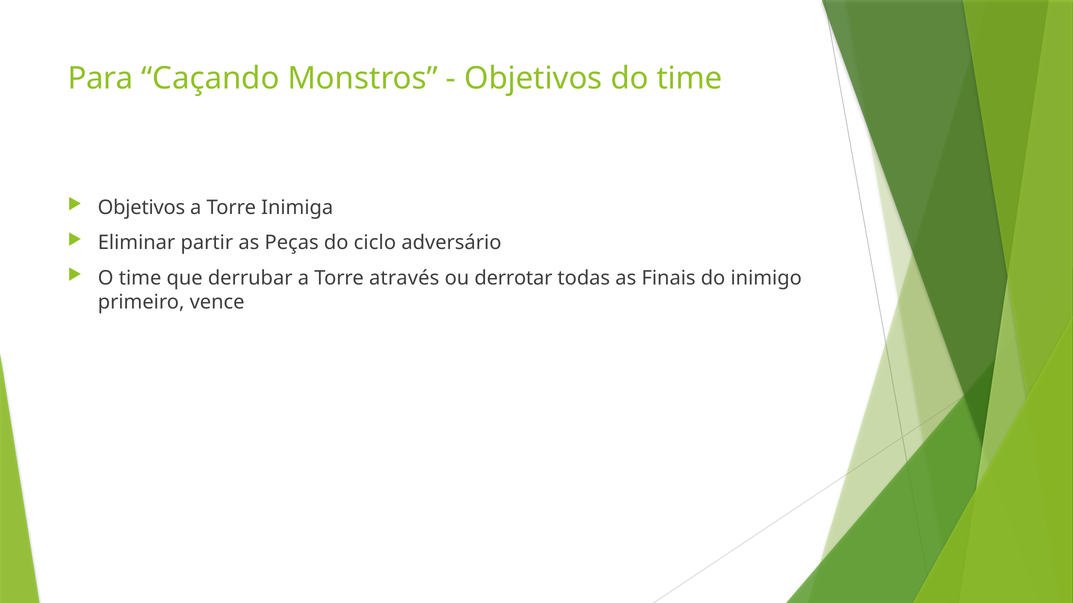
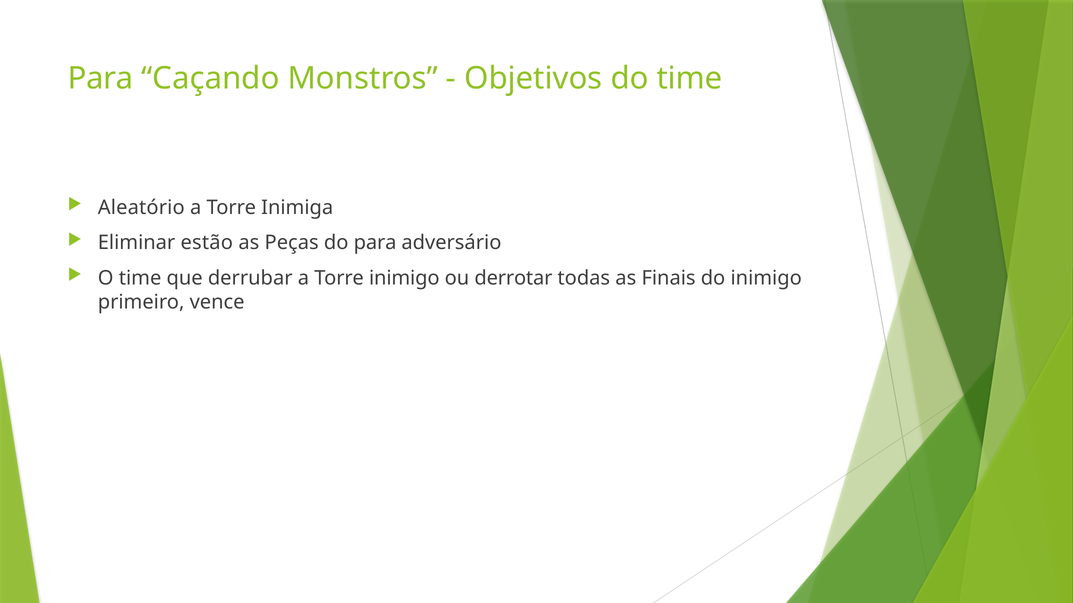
Objetivos at (141, 208): Objetivos -> Aleatório
partir: partir -> estão
do ciclo: ciclo -> para
Torre através: através -> inimigo
